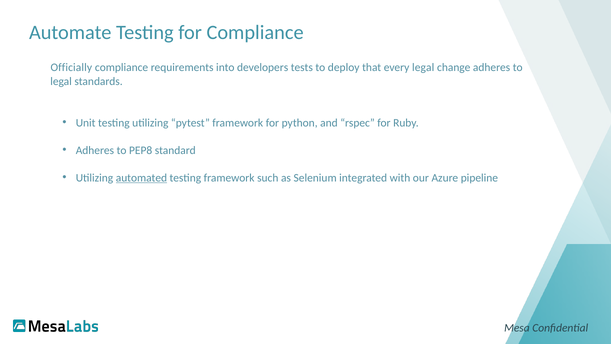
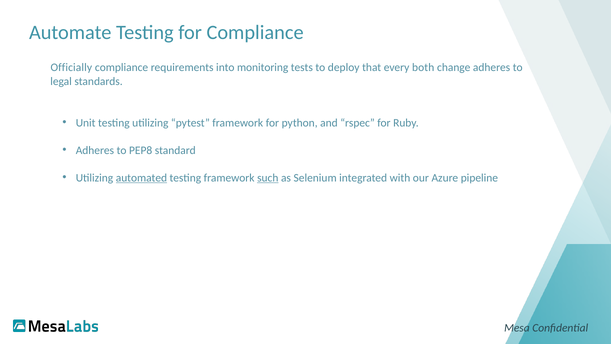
developers: developers -> monitoring
every legal: legal -> both
such underline: none -> present
